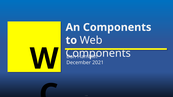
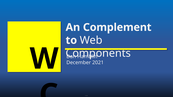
An Components: Components -> Complement
